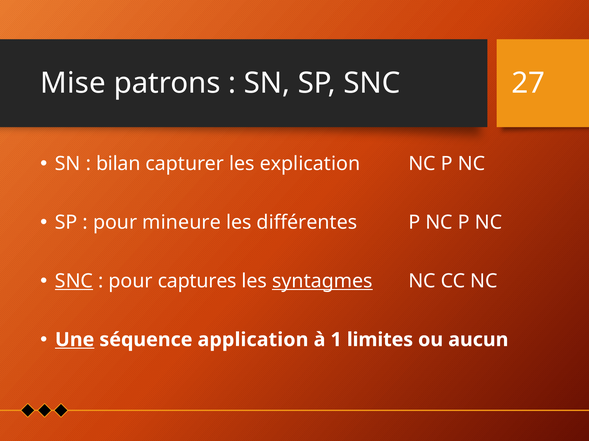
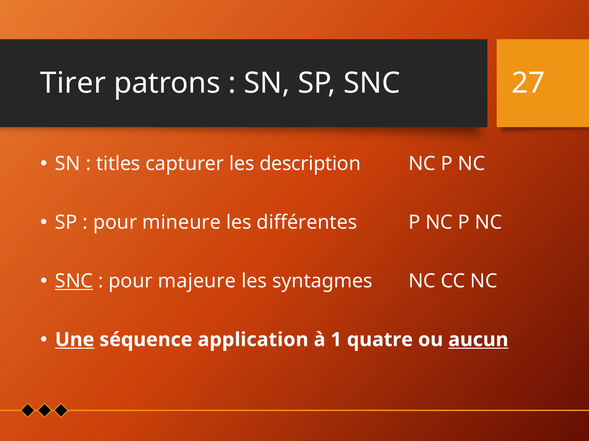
Mise: Mise -> Tirer
bilan: bilan -> titles
explication: explication -> description
captures: captures -> majeure
syntagmes underline: present -> none
limites: limites -> quatre
aucun underline: none -> present
